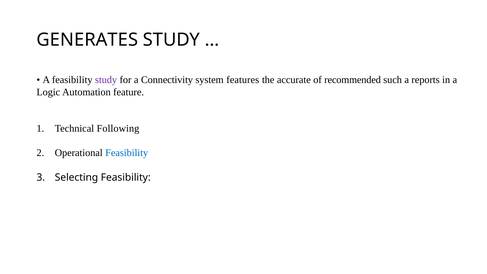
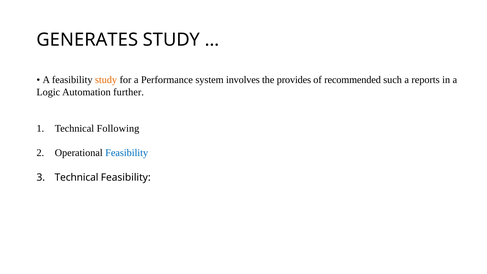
study at (106, 80) colour: purple -> orange
Connectivity: Connectivity -> Performance
features: features -> involves
accurate: accurate -> provides
feature: feature -> further
Selecting at (76, 177): Selecting -> Technical
